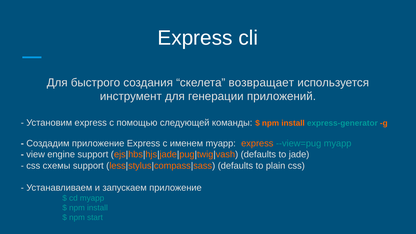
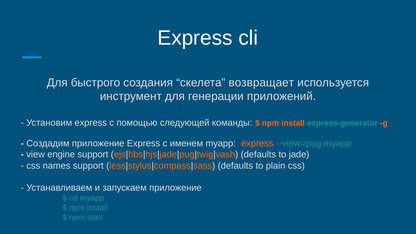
схемы: схемы -> names
